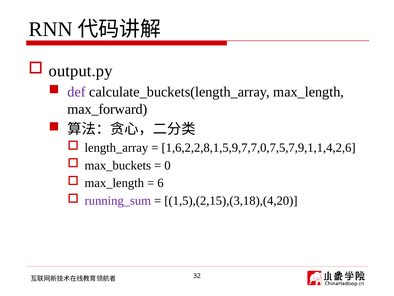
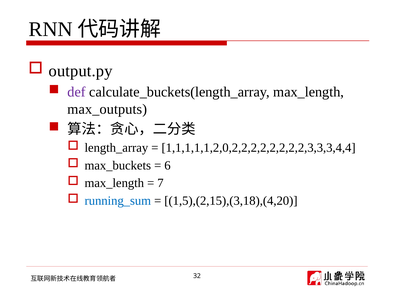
max_forward: max_forward -> max_outputs
1,6,2,2,8,1,5,9,7,7,0,7,5,7,9,1,1,4,2,6: 1,6,2,2,8,1,5,9,7,7,0,7,5,7,9,1,1,4,2,6 -> 1,1,1,1,1,2,0,2,2,2,2,2,2,2,2,3,3,3,4,4
0: 0 -> 6
6: 6 -> 7
running_sum colour: purple -> blue
